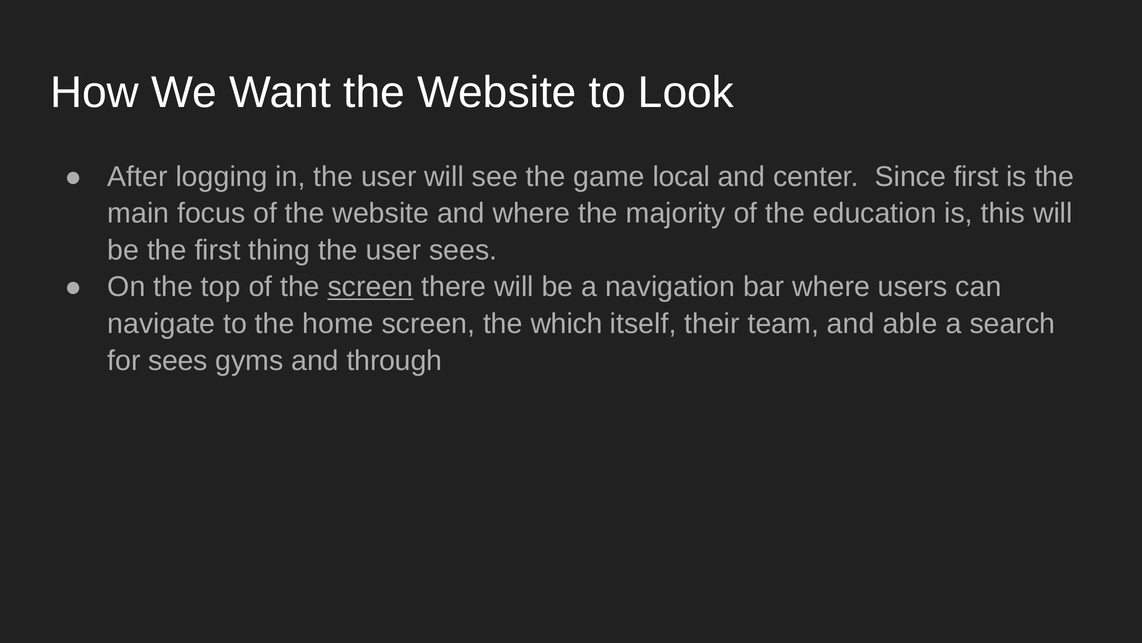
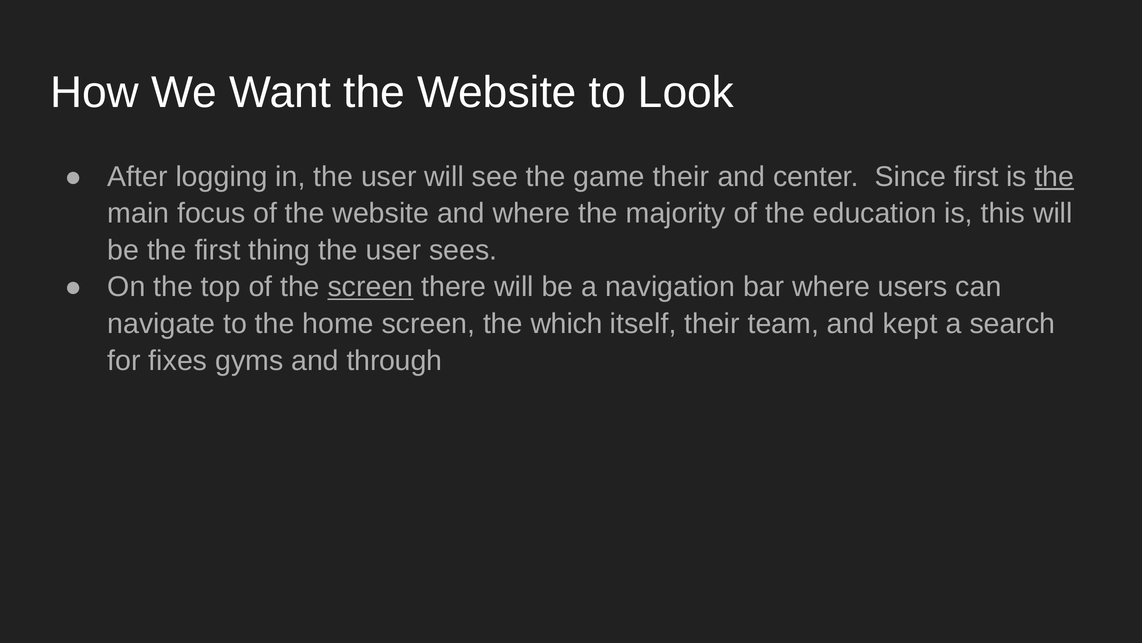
game local: local -> their
the at (1054, 177) underline: none -> present
able: able -> kept
for sees: sees -> fixes
